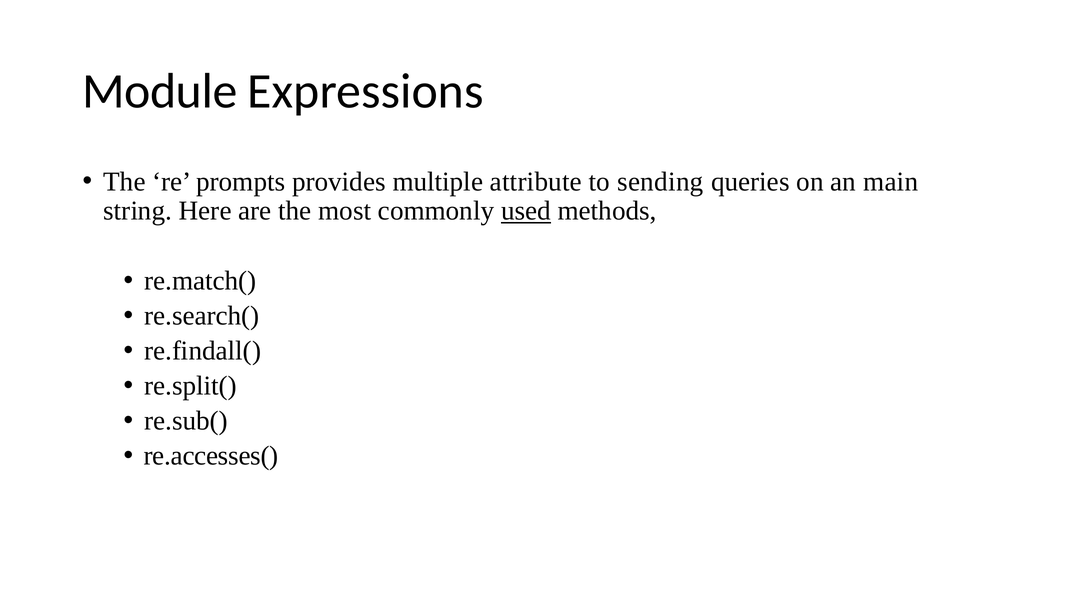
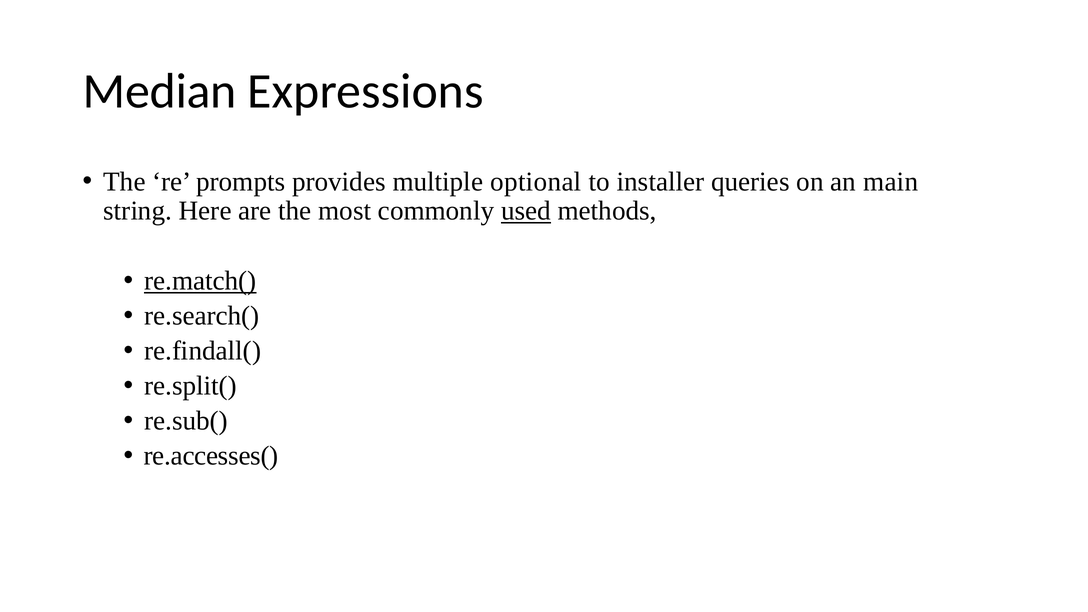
Module: Module -> Median
attribute: attribute -> optional
sending: sending -> installer
re.match( underline: none -> present
